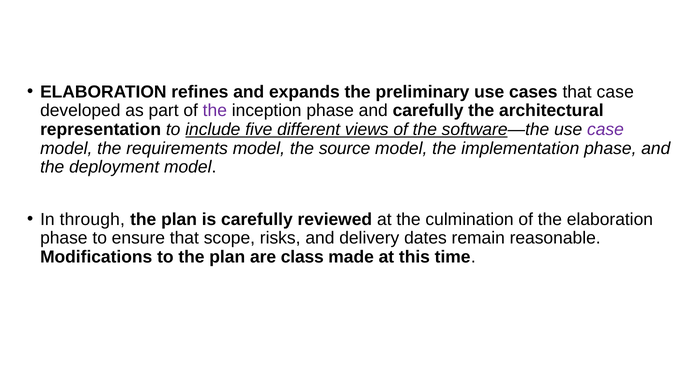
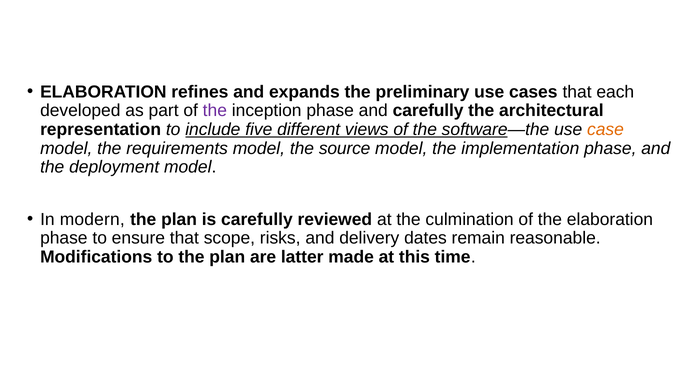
that case: case -> each
case at (605, 130) colour: purple -> orange
through: through -> modern
class: class -> latter
